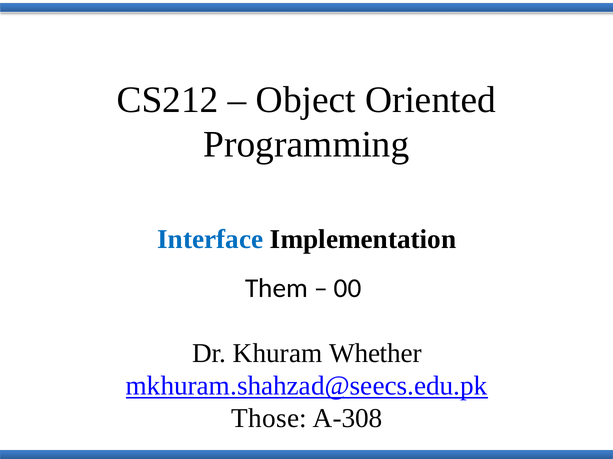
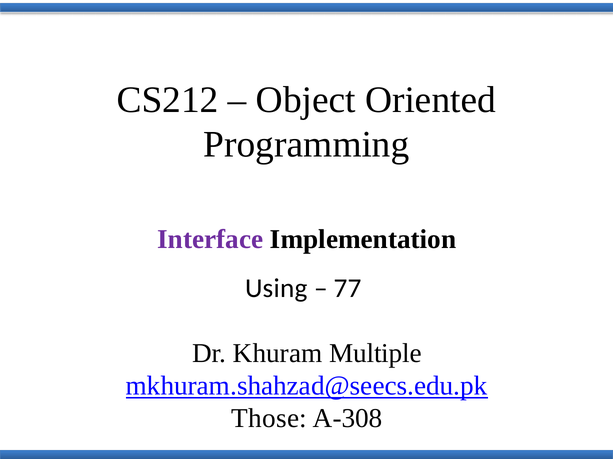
Interface colour: blue -> purple
Them: Them -> Using
00: 00 -> 77
Whether: Whether -> Multiple
